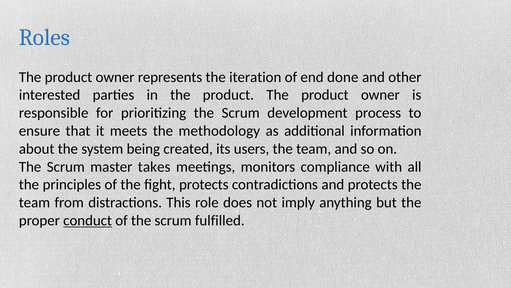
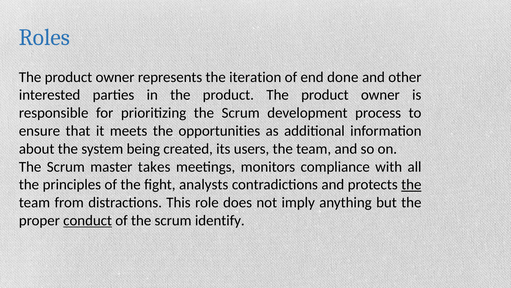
methodology: methodology -> opportunities
fight protects: protects -> analysts
the at (411, 184) underline: none -> present
fulfilled: fulfilled -> identify
